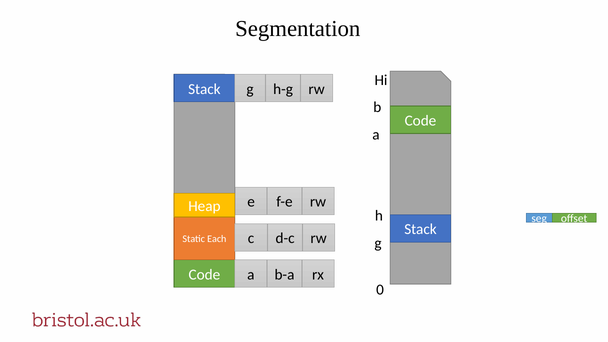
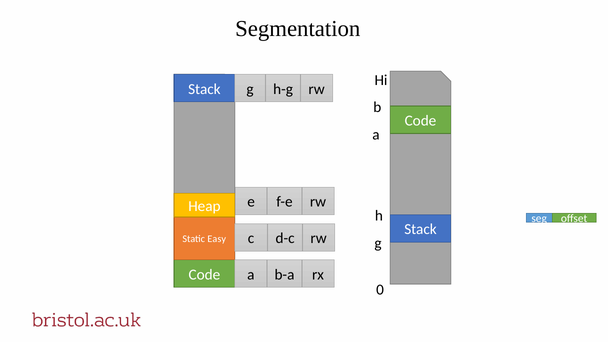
Each: Each -> Easy
